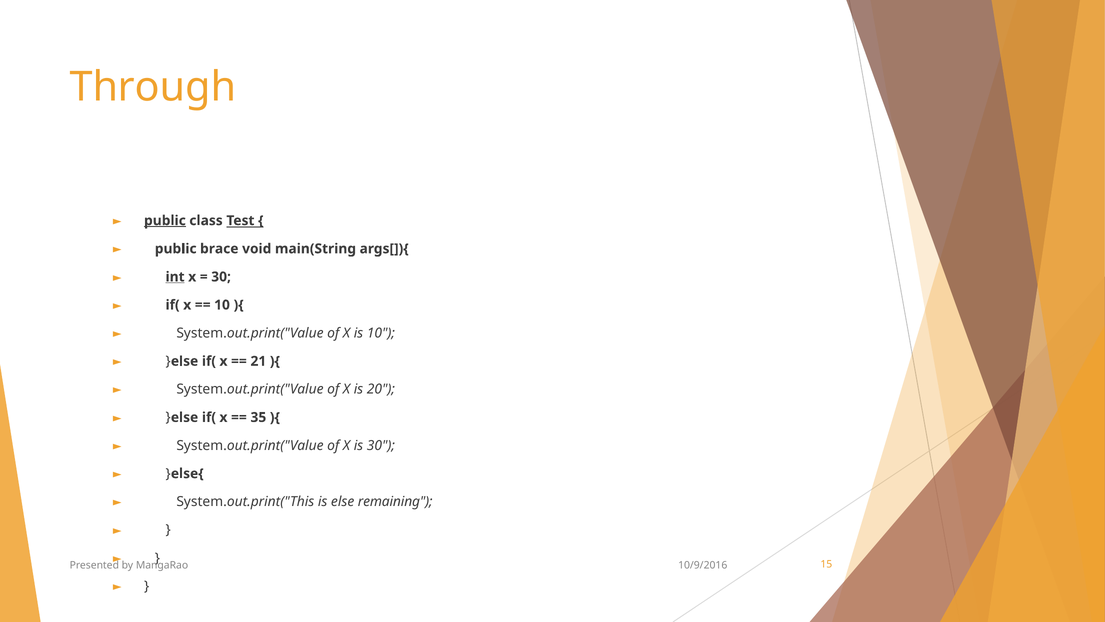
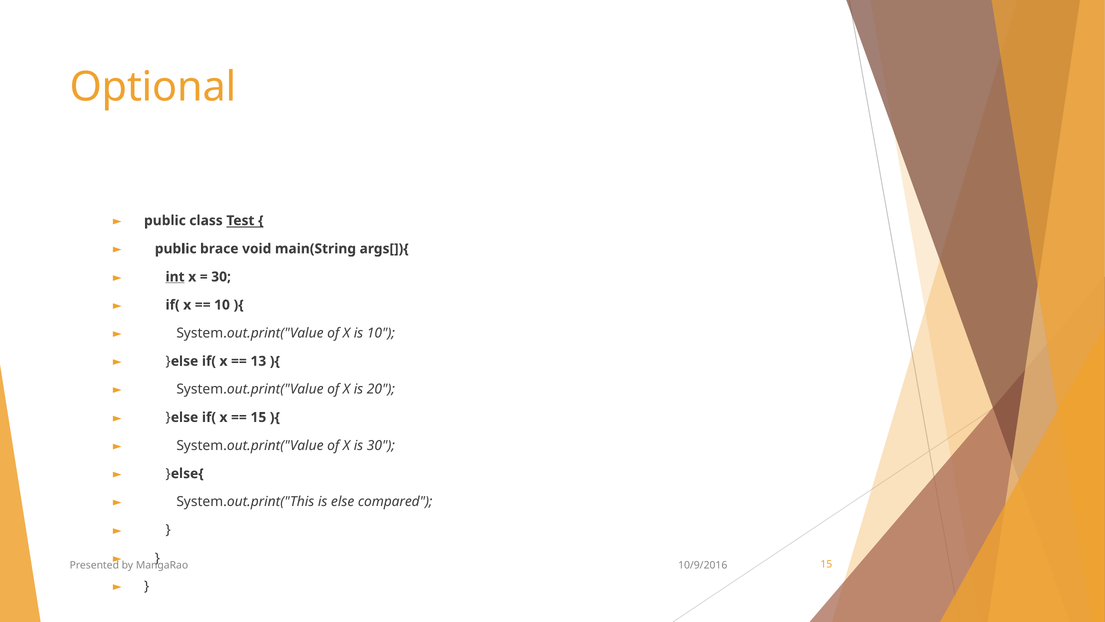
Through: Through -> Optional
public at (165, 220) underline: present -> none
21: 21 -> 13
35 at (258, 417): 35 -> 15
remaining: remaining -> compared
